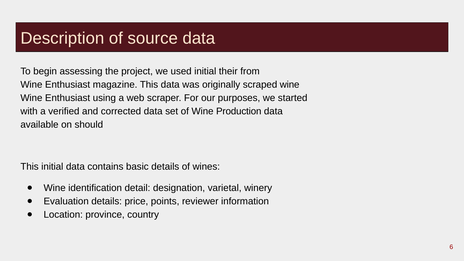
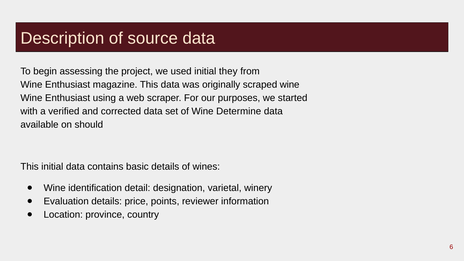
their: their -> they
Production: Production -> Determine
